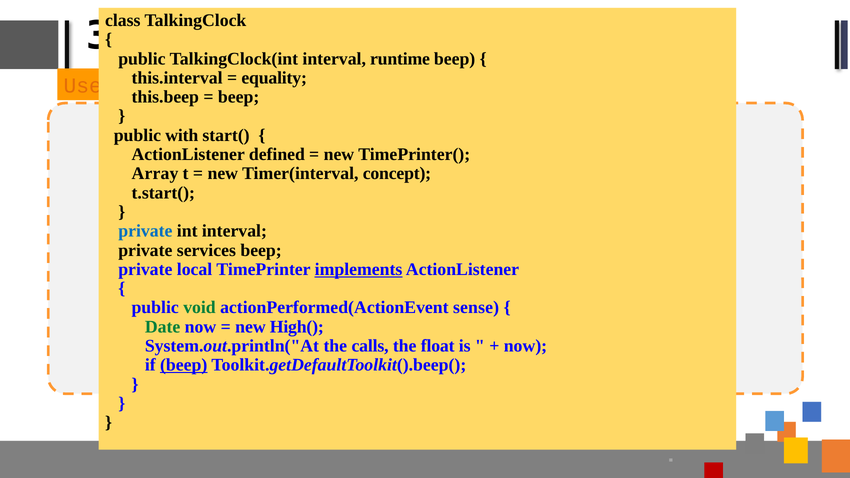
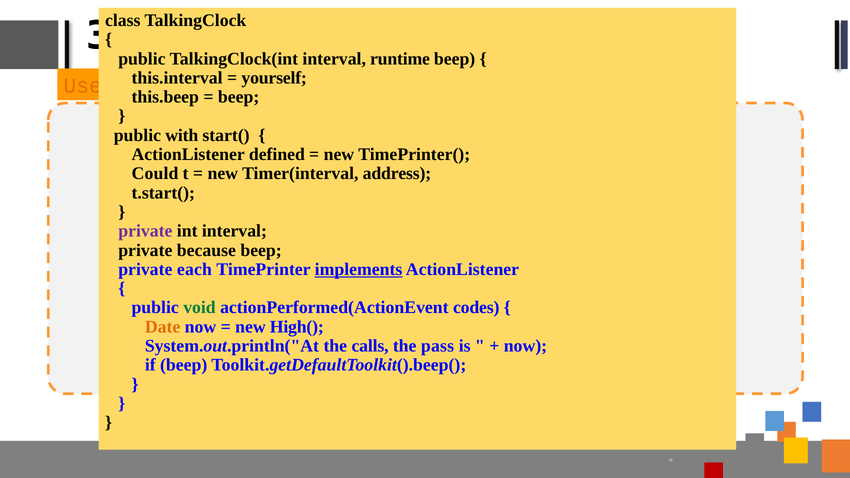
equality: equality -> yourself
Array: Array -> Could
concept: concept -> address
private at (145, 231) colour: blue -> purple
services: services -> because
local: local -> each
sense: sense -> codes
Date colour: green -> orange
float: float -> pass
beep at (184, 365) underline: present -> none
